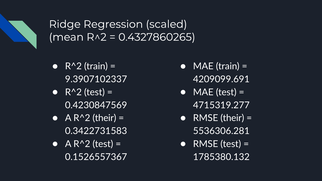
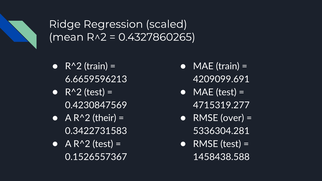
9.3907102337: 9.3907102337 -> 6.6659596213
RMSE their: their -> over
5536306.281: 5536306.281 -> 5336304.281
1785380.132: 1785380.132 -> 1458438.588
